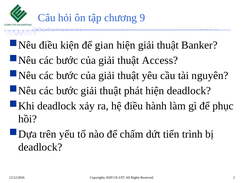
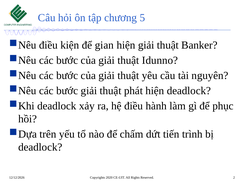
9: 9 -> 5
Access: Access -> Idunno
